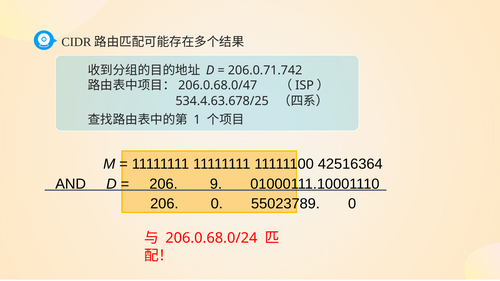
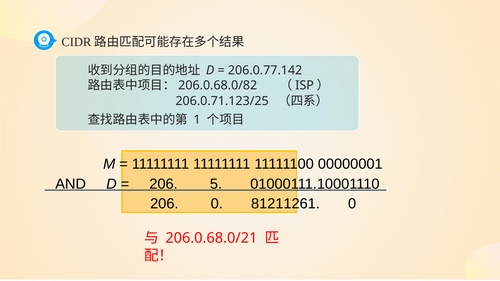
206.0.71.742: 206.0.71.742 -> 206.0.77.142
206.0.68.0/47: 206.0.68.0/47 -> 206.0.68.0/82
534.4.63.678/25: 534.4.63.678/25 -> 206.0.71.123/25
42516364: 42516364 -> 00000001
9: 9 -> 5
55023789: 55023789 -> 81211261
206.0.68.0/24: 206.0.68.0/24 -> 206.0.68.0/21
